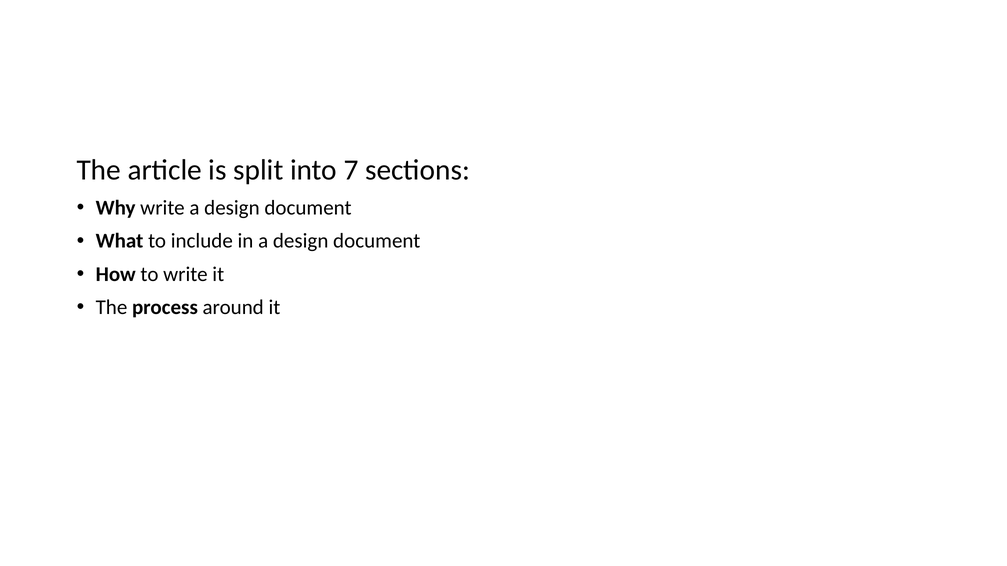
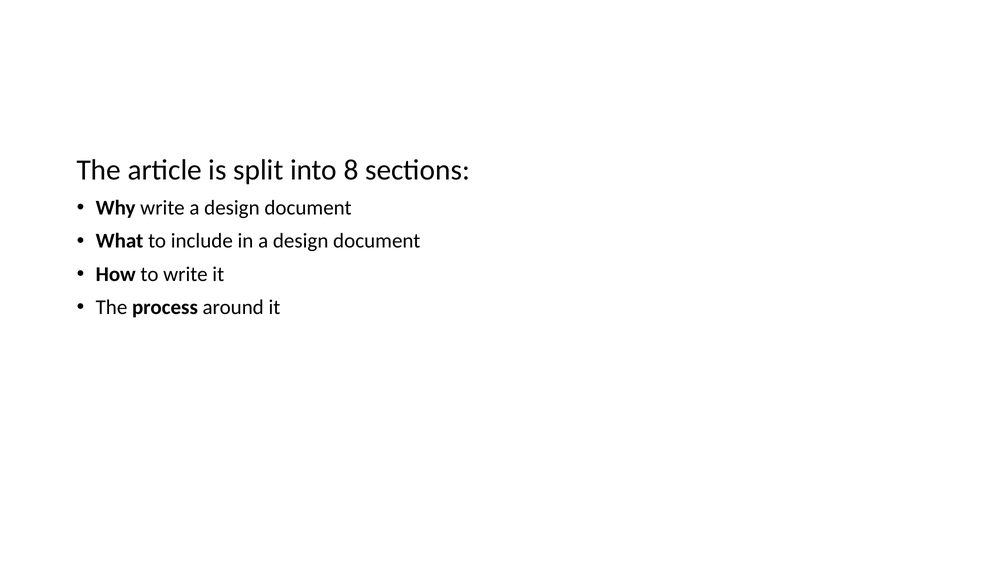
7: 7 -> 8
